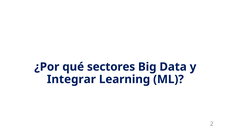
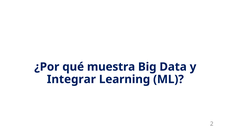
sectores: sectores -> muestra
